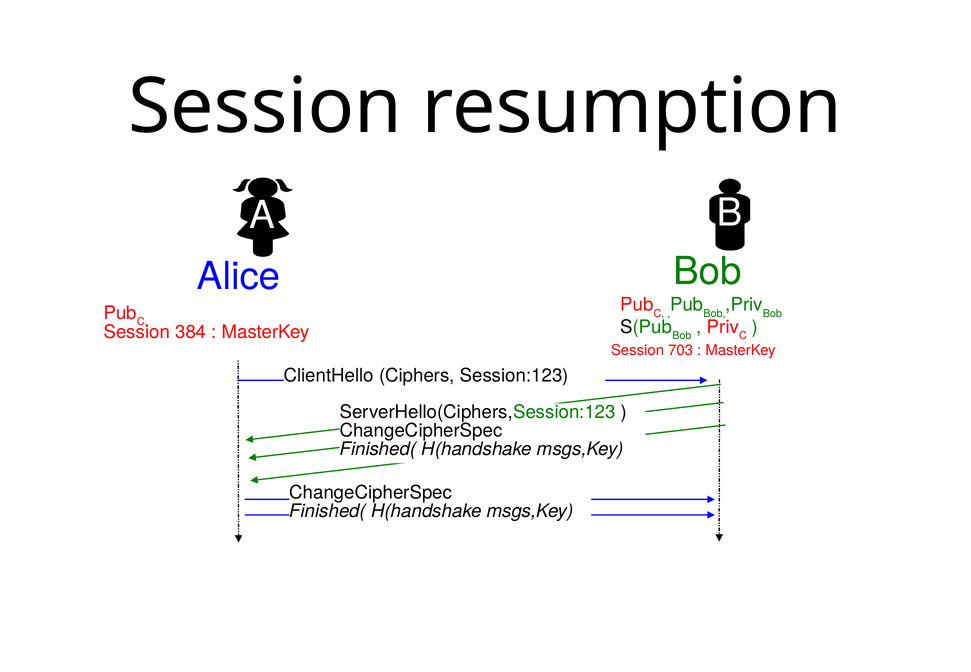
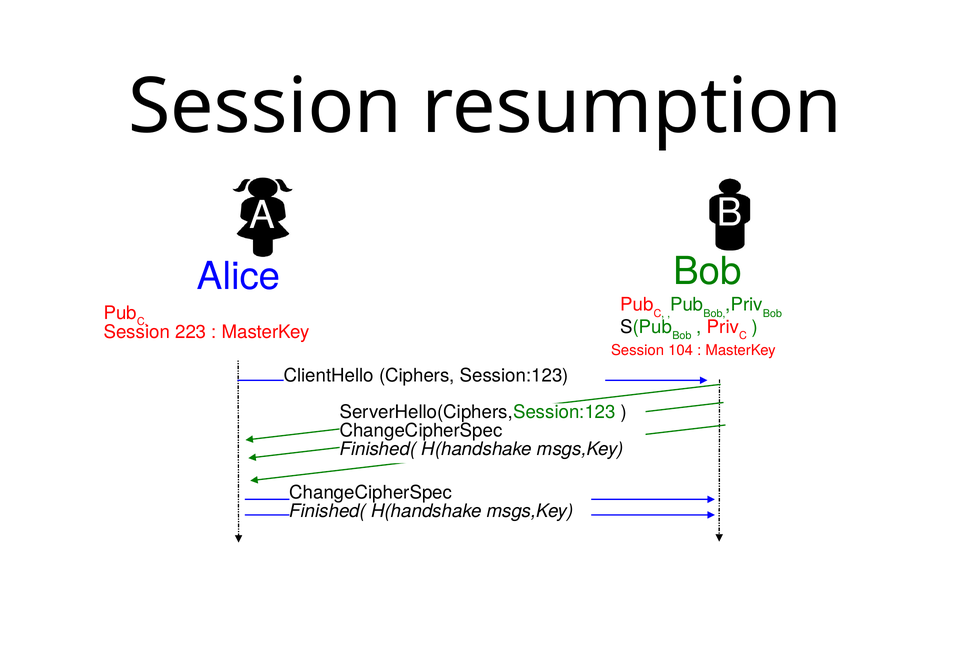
384: 384 -> 223
703: 703 -> 104
